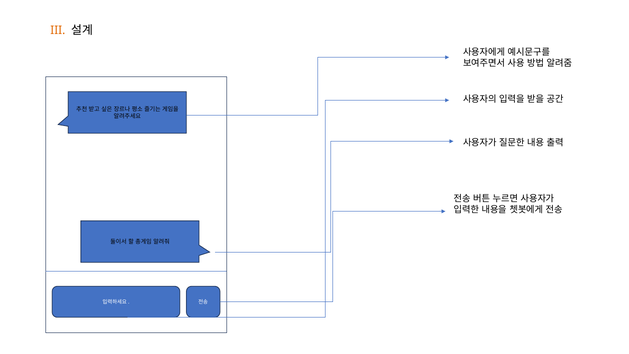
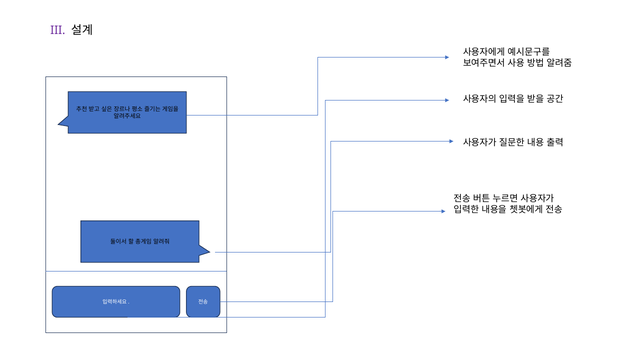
III colour: orange -> purple
